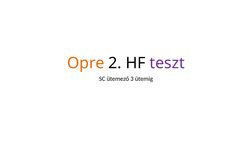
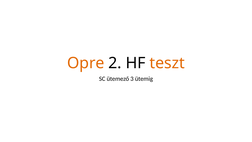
teszt colour: purple -> orange
